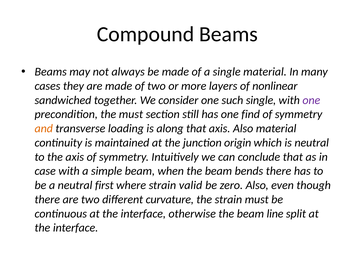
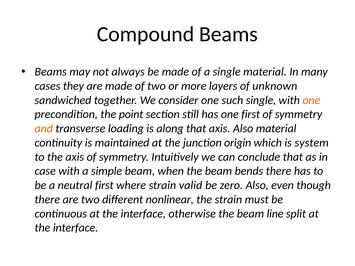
nonlinear: nonlinear -> unknown
one at (311, 100) colour: purple -> orange
the must: must -> point
one find: find -> first
is neutral: neutral -> system
curvature: curvature -> nonlinear
